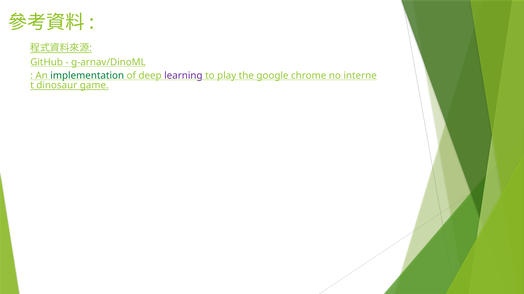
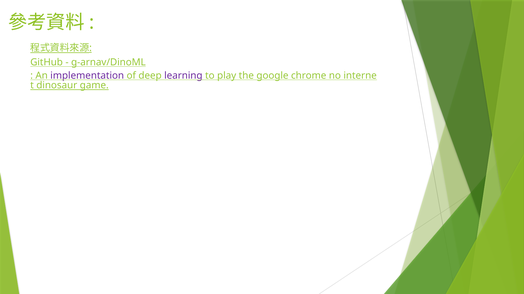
implementation colour: green -> purple
